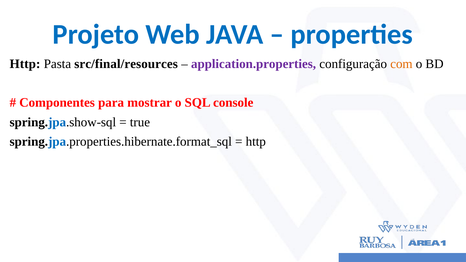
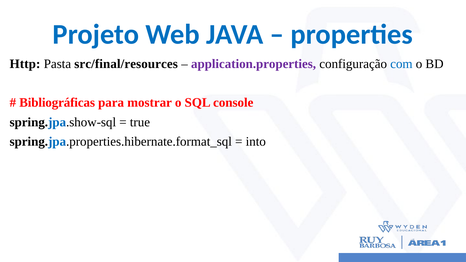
com colour: orange -> blue
Componentes: Componentes -> Bibliográficas
http at (256, 142): http -> into
